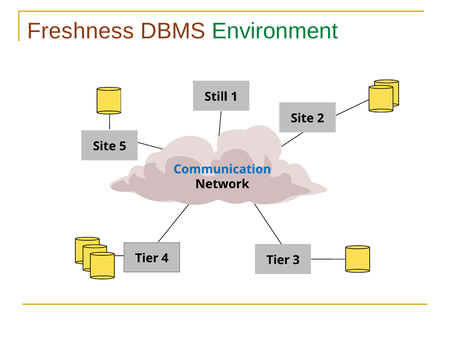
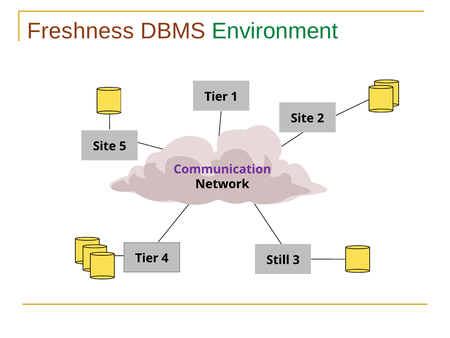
Still at (216, 96): Still -> Tier
Communication colour: blue -> purple
Tier at (278, 260): Tier -> Still
